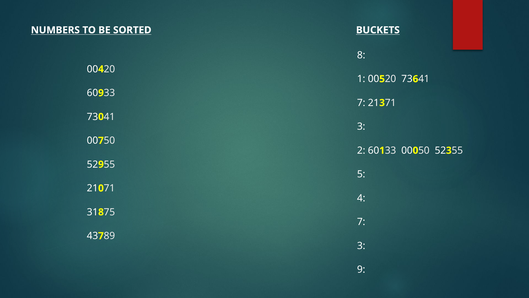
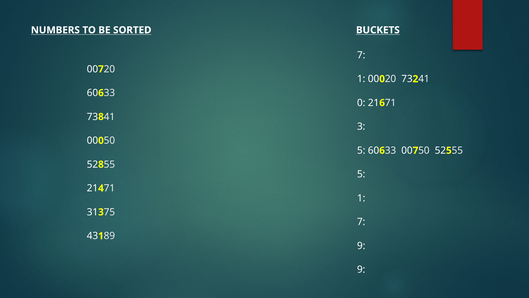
8 at (361, 55): 8 -> 7
4 at (101, 69): 4 -> 7
5 at (382, 79): 5 -> 0
6: 6 -> 2
9 at (101, 93): 9 -> 6
7 at (361, 103): 7 -> 0
3 at (382, 103): 3 -> 6
0 at (101, 117): 0 -> 8
7 at (101, 140): 7 -> 0
2 at (361, 150): 2 -> 5
1 at (382, 150): 1 -> 6
0 at (415, 150): 0 -> 7
3 at (449, 150): 3 -> 5
9 at (101, 164): 9 -> 8
0 at (101, 188): 0 -> 4
4 at (361, 198): 4 -> 1
8 at (101, 212): 8 -> 3
7 at (101, 236): 7 -> 1
3 at (361, 245): 3 -> 9
